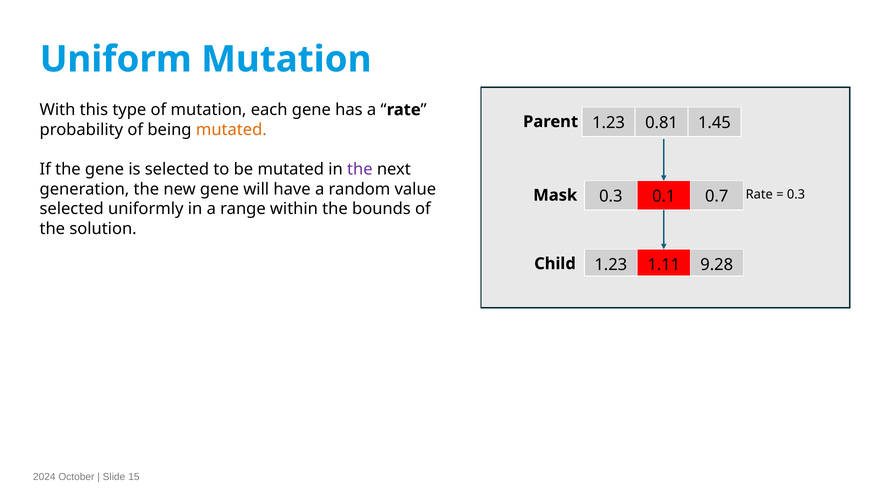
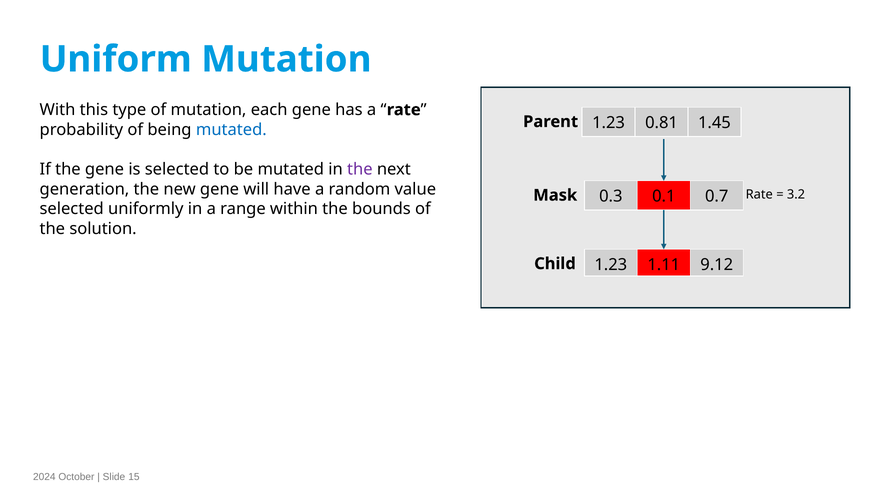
mutated at (231, 130) colour: orange -> blue
0.3 at (796, 195): 0.3 -> 3.2
9.28: 9.28 -> 9.12
